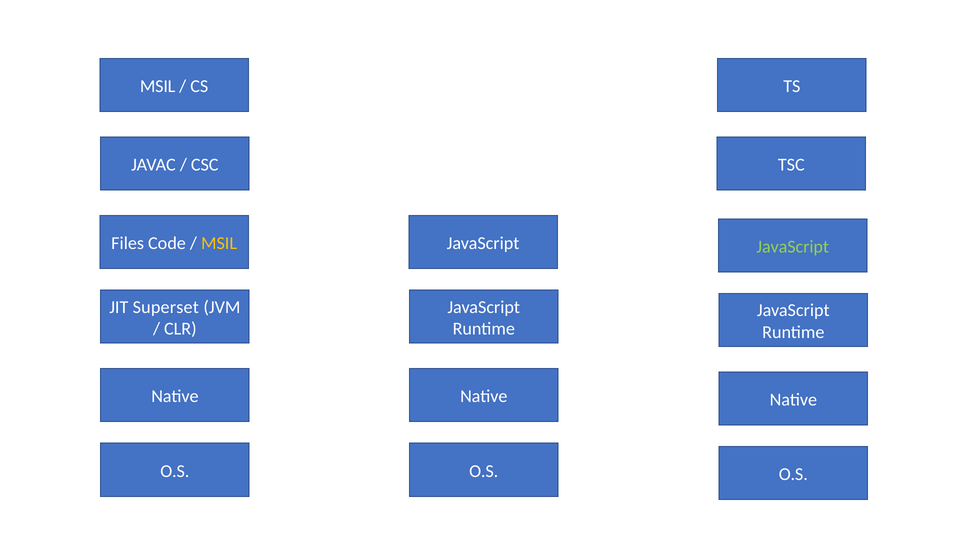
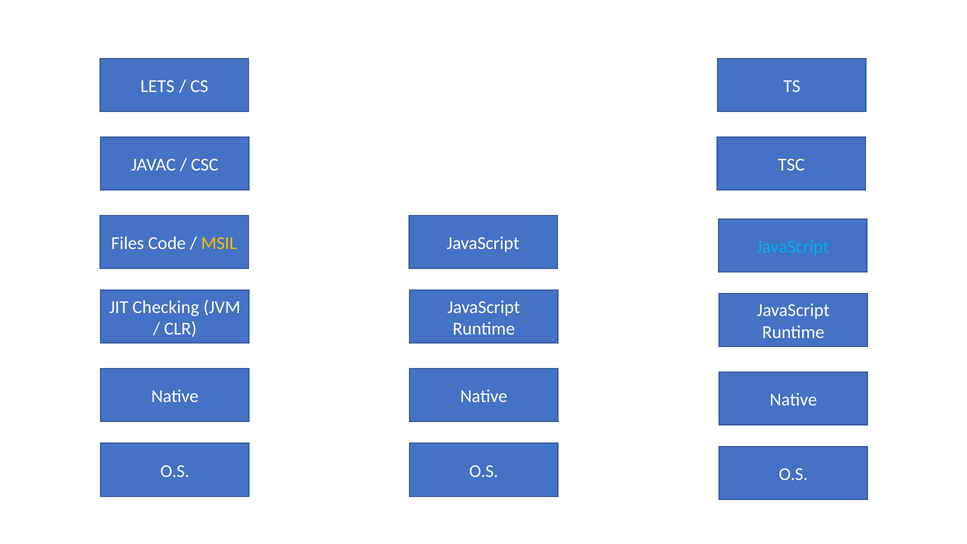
MSIL at (158, 86): MSIL -> LETS
JavaScript at (793, 247) colour: light green -> light blue
Superset: Superset -> Checking
